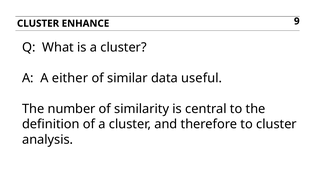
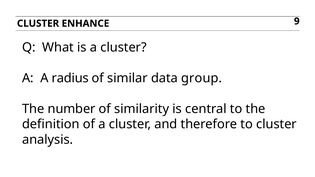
either: either -> radius
useful: useful -> group
